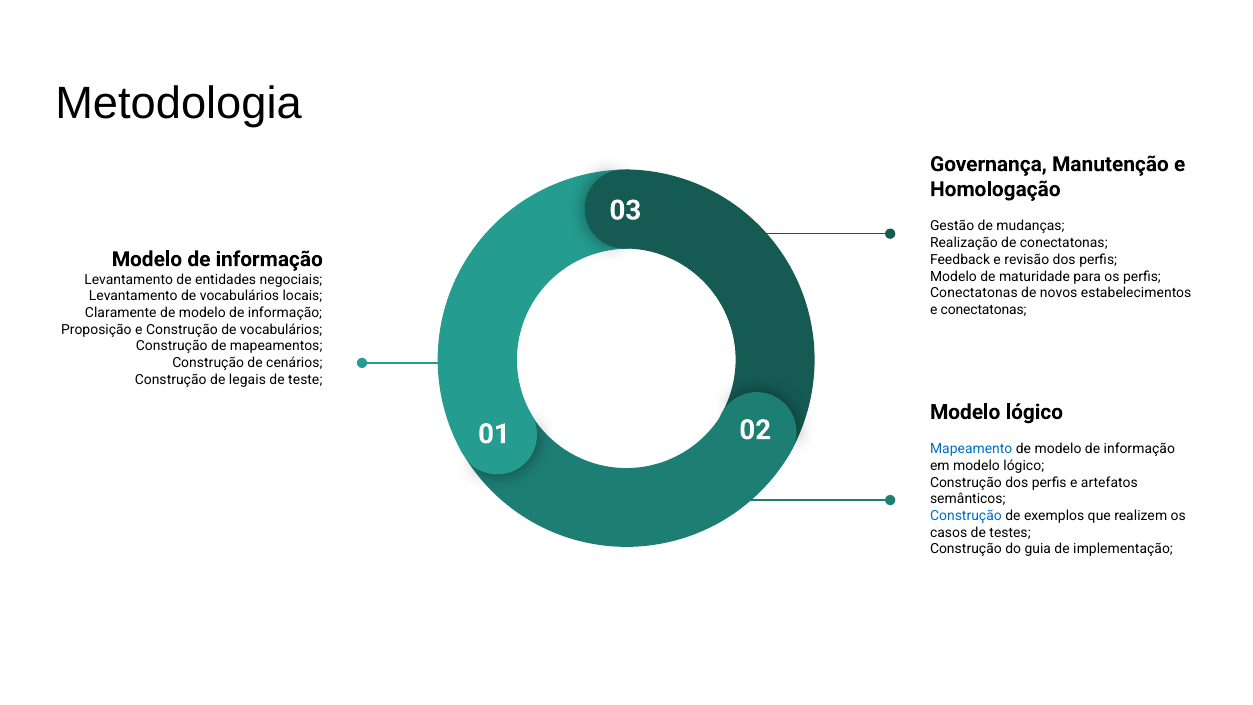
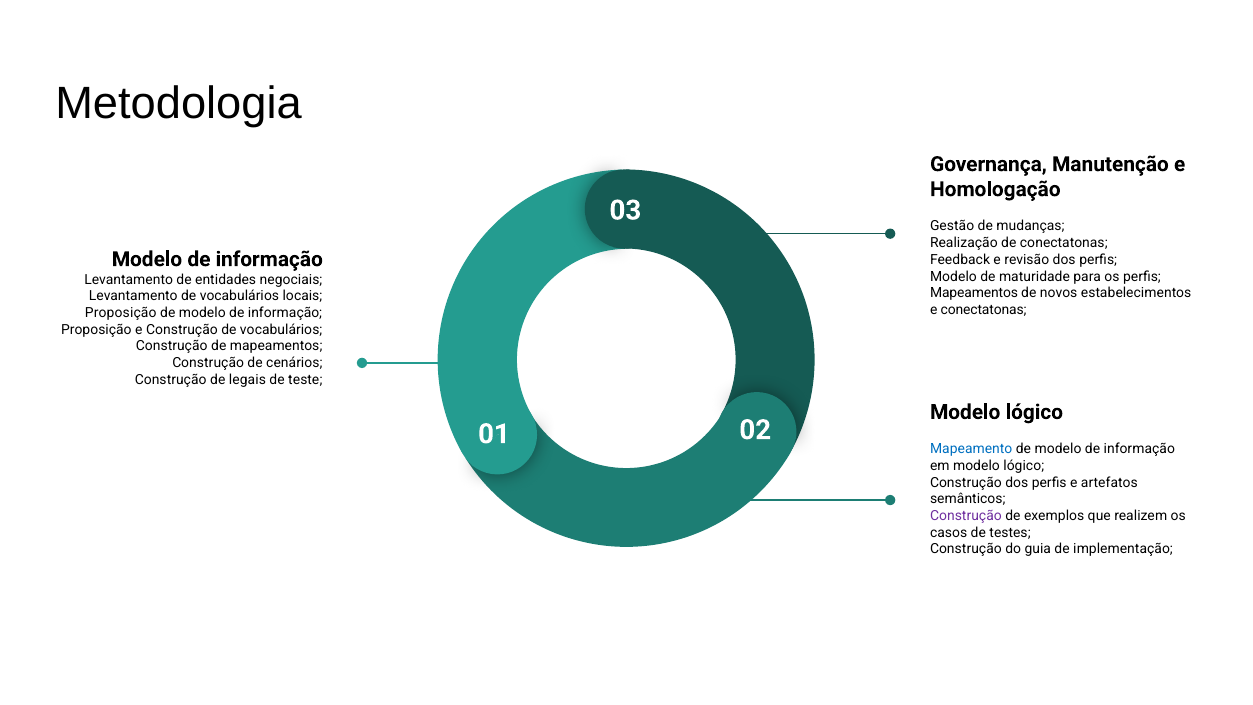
Conectatonas at (974, 293): Conectatonas -> Mapeamentos
Claramente at (121, 313): Claramente -> Proposição
Construção at (966, 516) colour: blue -> purple
